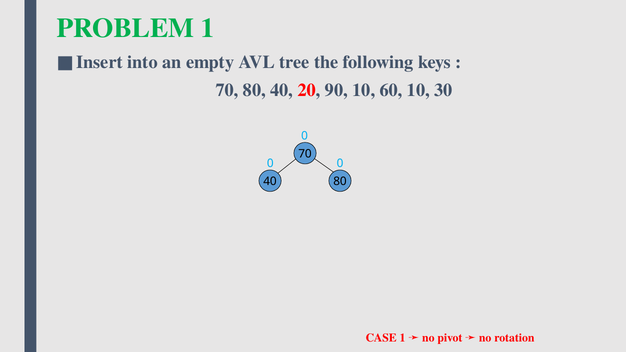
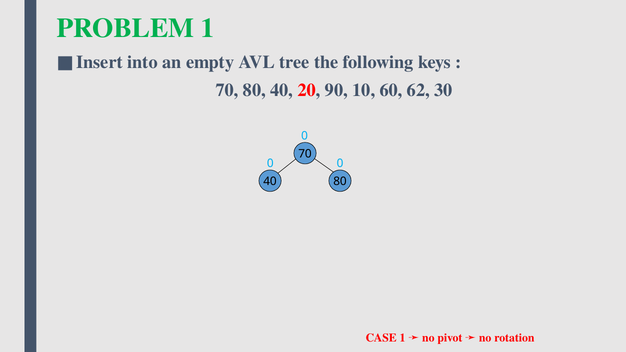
60 10: 10 -> 62
